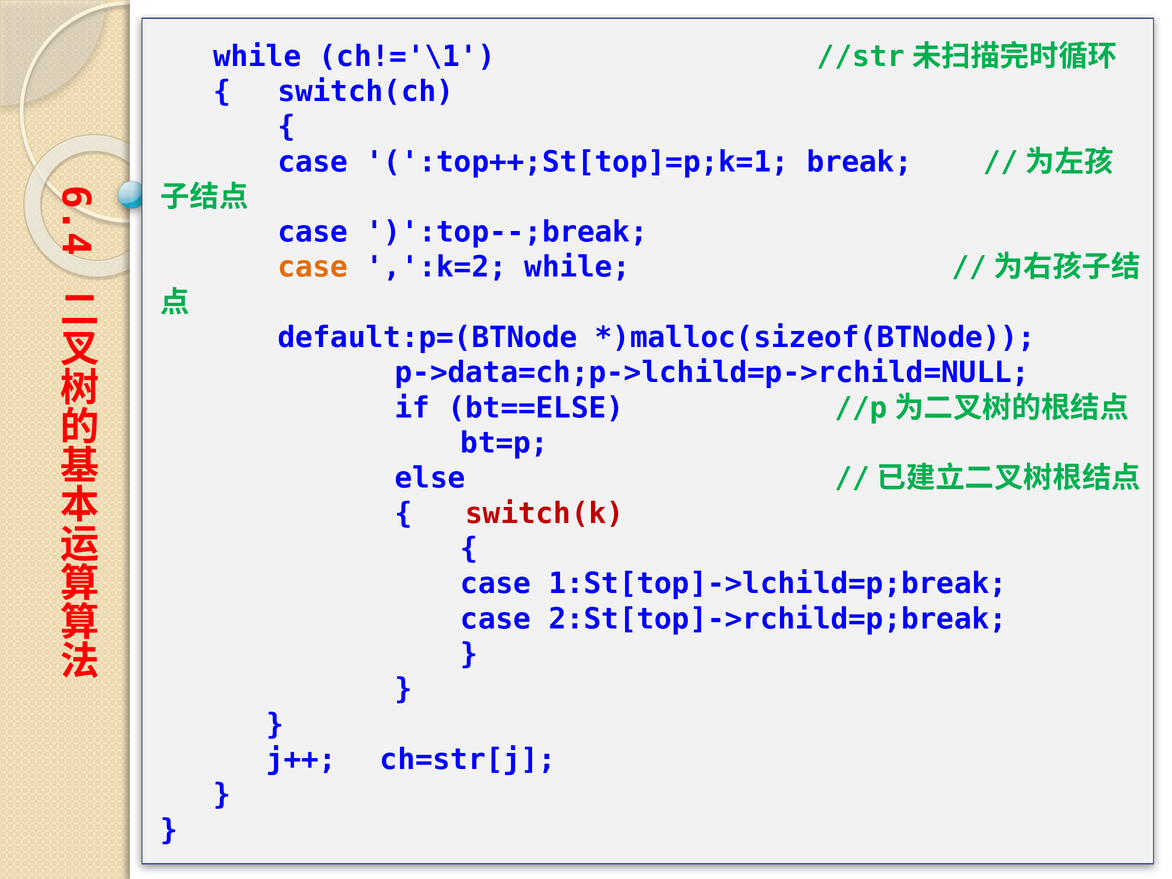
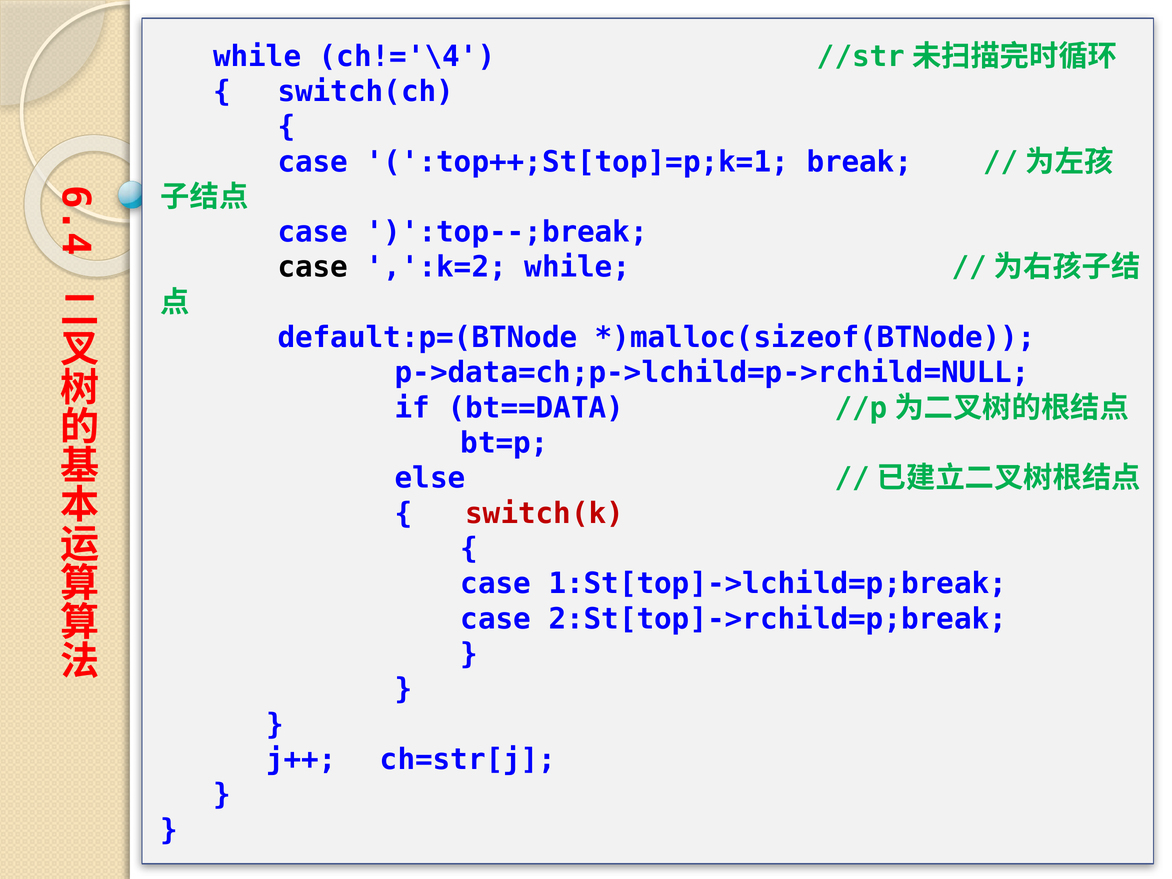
ch!='\1: ch!='\1 -> ch!='\4
case at (313, 267) colour: orange -> black
bt==ELSE: bt==ELSE -> bt==DATA
